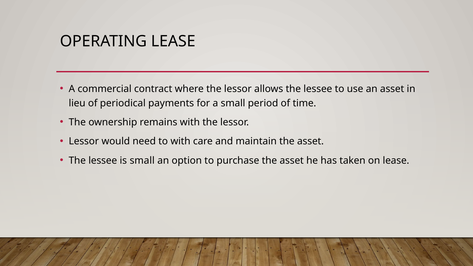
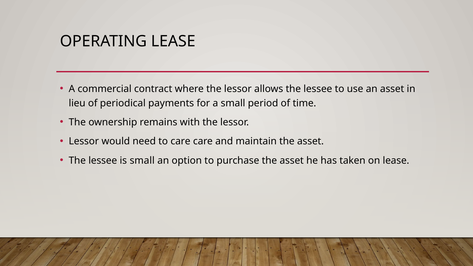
to with: with -> care
